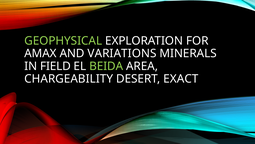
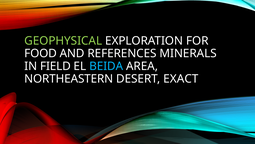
AMAX: AMAX -> FOOD
VARIATIONS: VARIATIONS -> REFERENCES
BEIDA colour: light green -> light blue
CHARGEABILITY: CHARGEABILITY -> NORTHEASTERN
